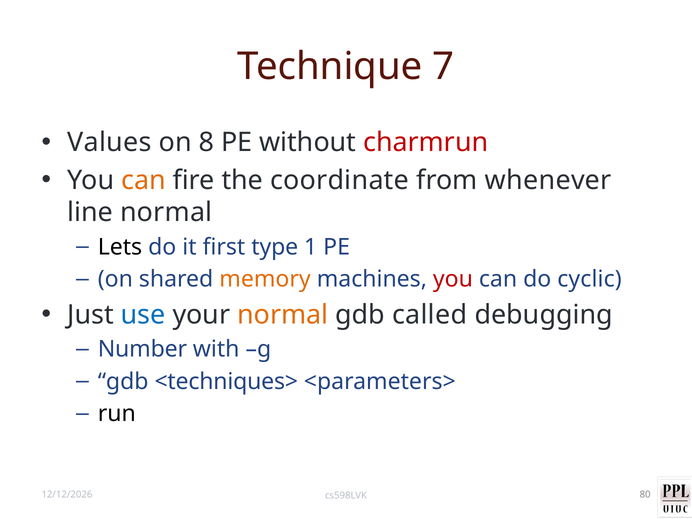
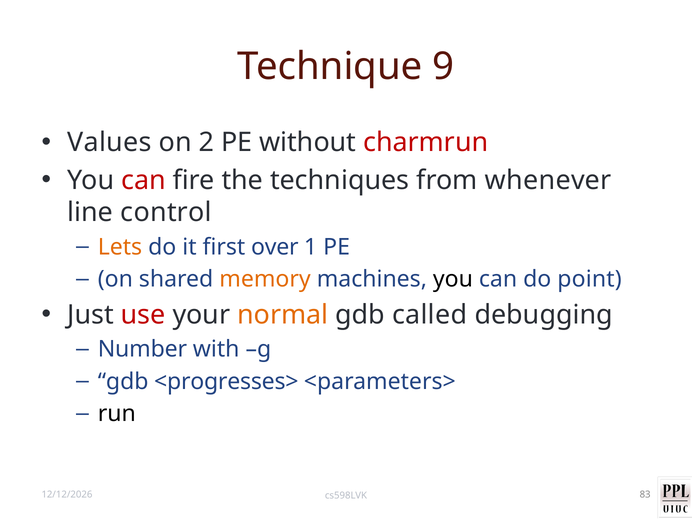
7: 7 -> 9
8: 8 -> 2
can at (143, 180) colour: orange -> red
coordinate: coordinate -> techniques
line normal: normal -> control
Lets colour: black -> orange
type: type -> over
you at (453, 279) colour: red -> black
cyclic: cyclic -> point
use colour: blue -> red
<techniques>: <techniques> -> <progresses>
80: 80 -> 83
